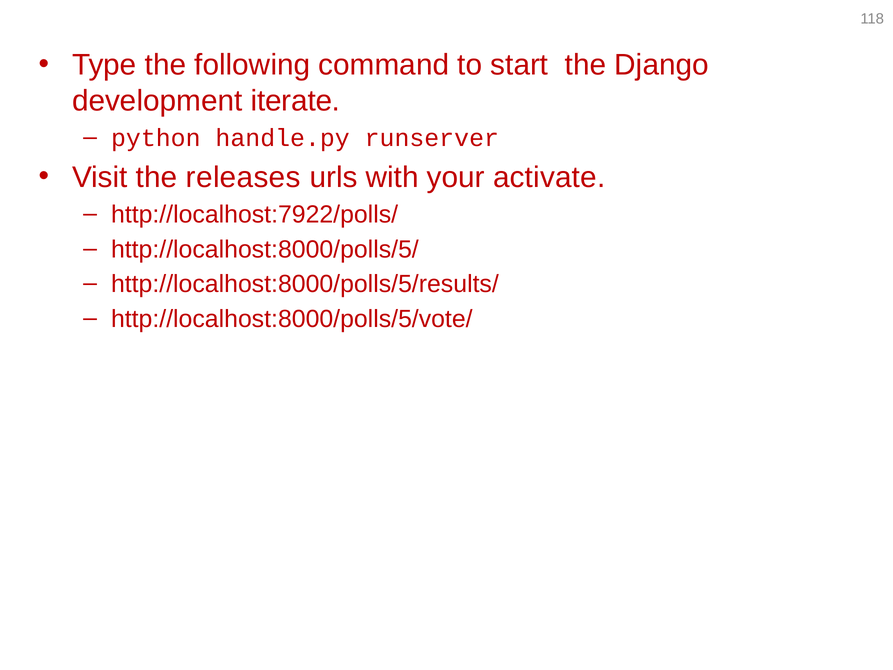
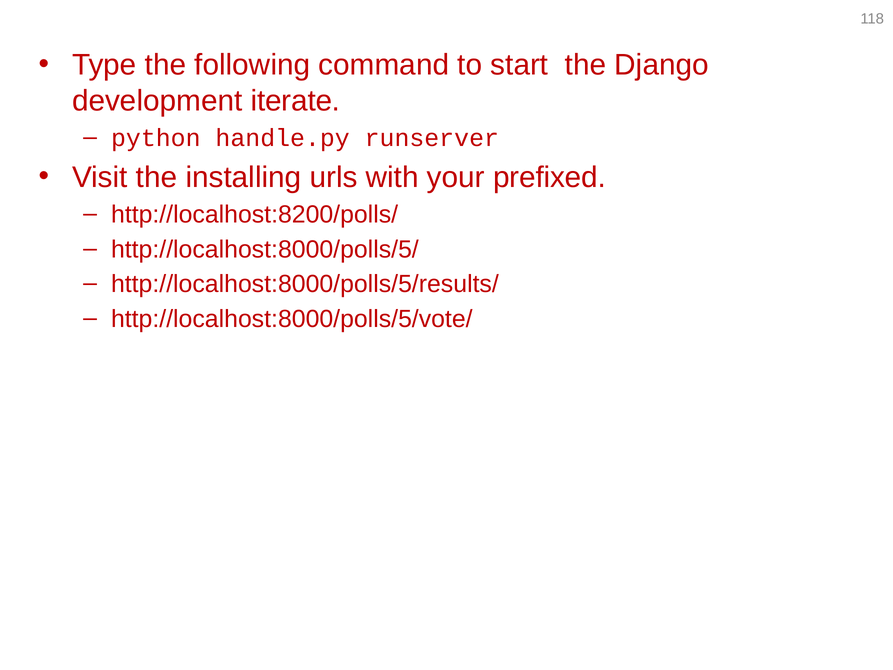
releases: releases -> installing
activate: activate -> prefixed
http://localhost:7922/polls/: http://localhost:7922/polls/ -> http://localhost:8200/polls/
